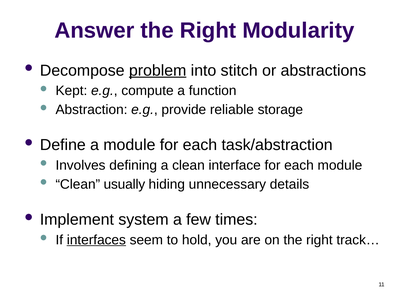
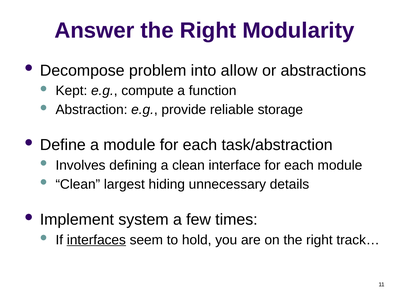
problem underline: present -> none
stitch: stitch -> allow
usually: usually -> largest
